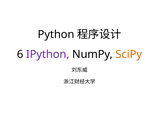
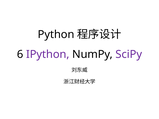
SciPy colour: orange -> purple
